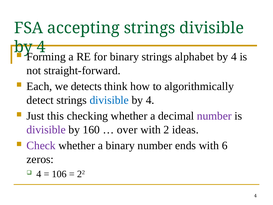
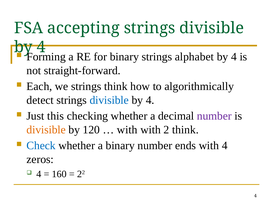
we detects: detects -> strings
divisible at (46, 130) colour: purple -> orange
160: 160 -> 120
over at (127, 130): over -> with
2 ideas: ideas -> think
Check colour: purple -> blue
with 6: 6 -> 4
106: 106 -> 160
